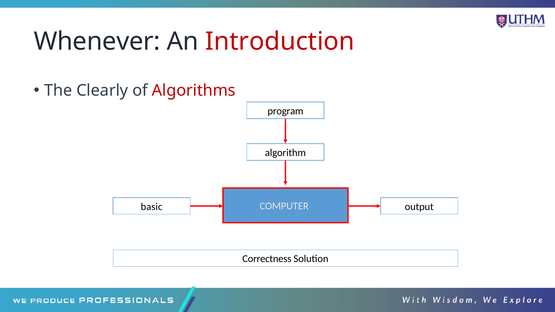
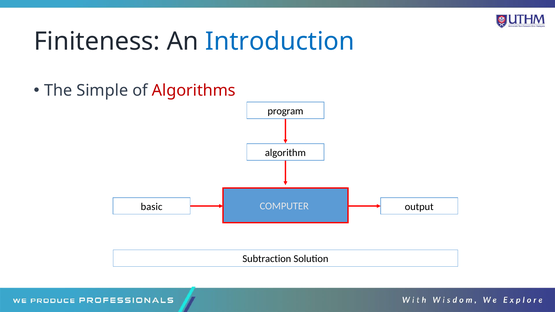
Whenever: Whenever -> Finiteness
Introduction colour: red -> blue
Clearly: Clearly -> Simple
Correctness: Correctness -> Subtraction
